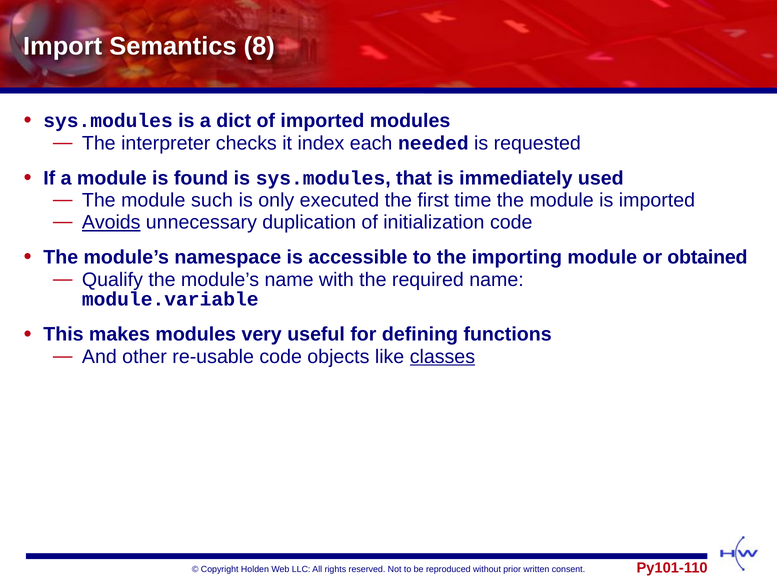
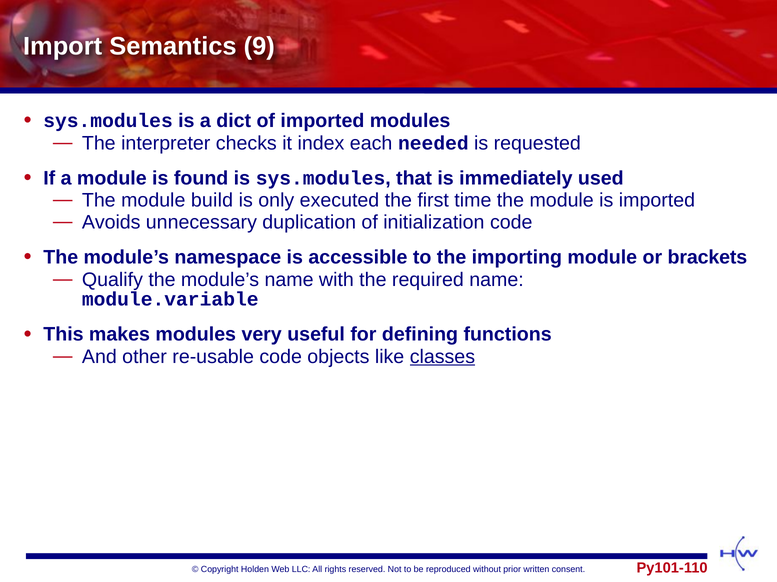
8: 8 -> 9
such: such -> build
Avoids underline: present -> none
obtained: obtained -> brackets
